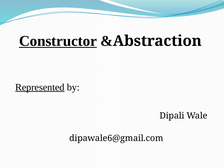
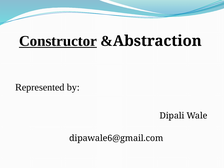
Represented underline: present -> none
